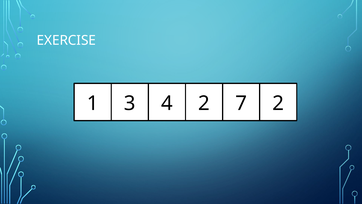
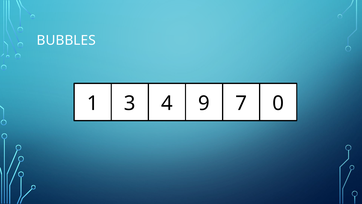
EXERCISE: EXERCISE -> BUBBLES
3 2: 2 -> 9
1 2: 2 -> 0
